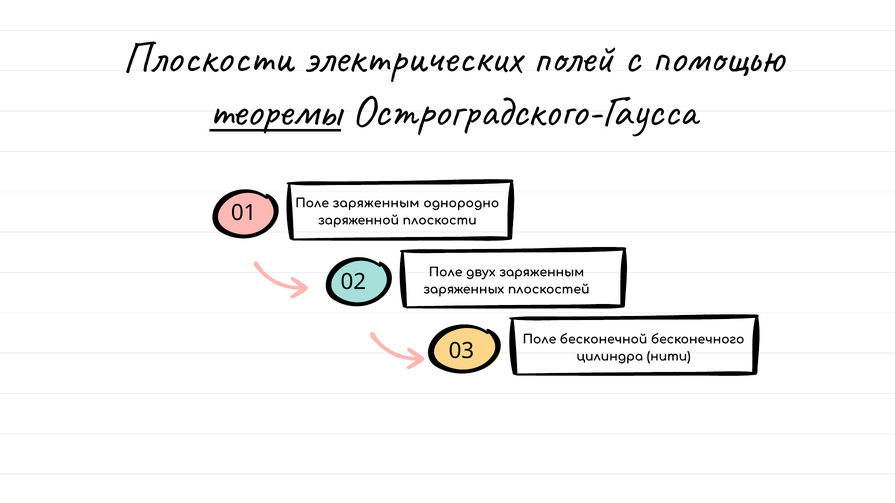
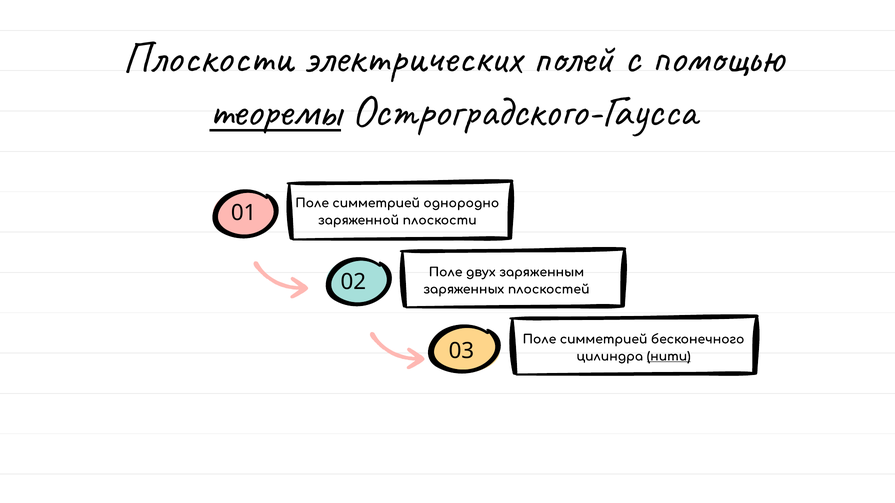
заряженным at (376, 203): заряженным -> симметрией
бесконечной at (604, 340): бесконечной -> симметрией
нити underline: none -> present
